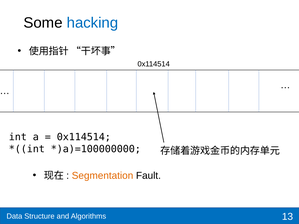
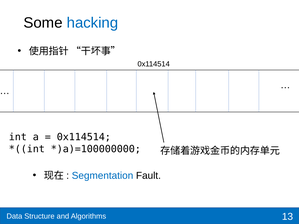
Segmentation colour: orange -> blue
